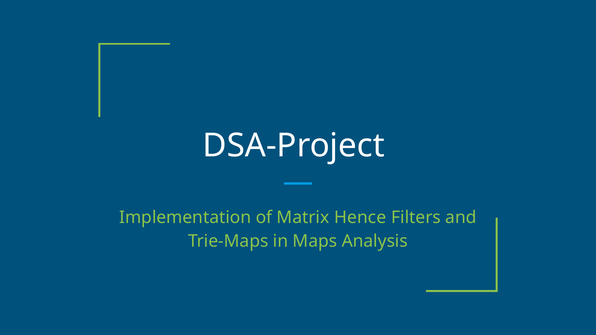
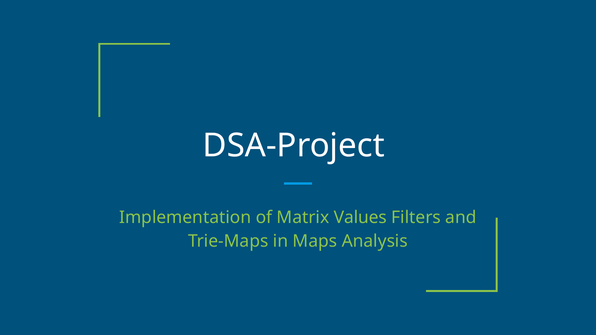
Hence: Hence -> Values
